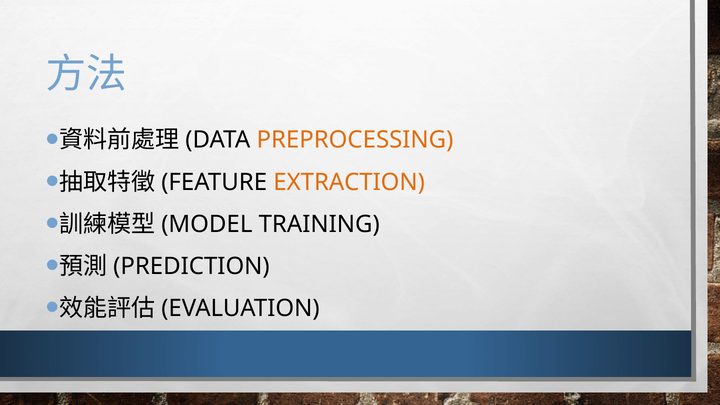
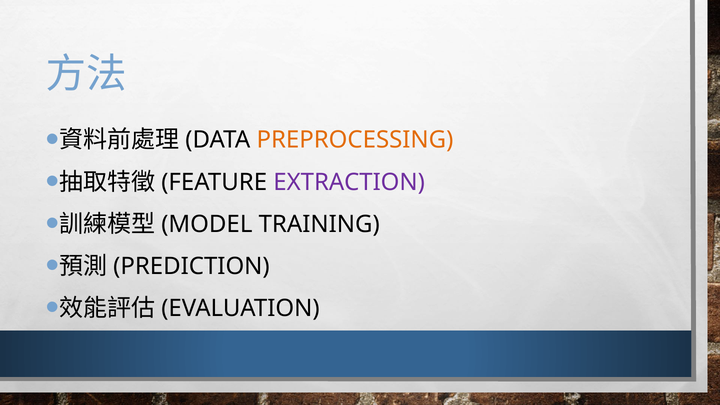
EXTRACTION colour: orange -> purple
